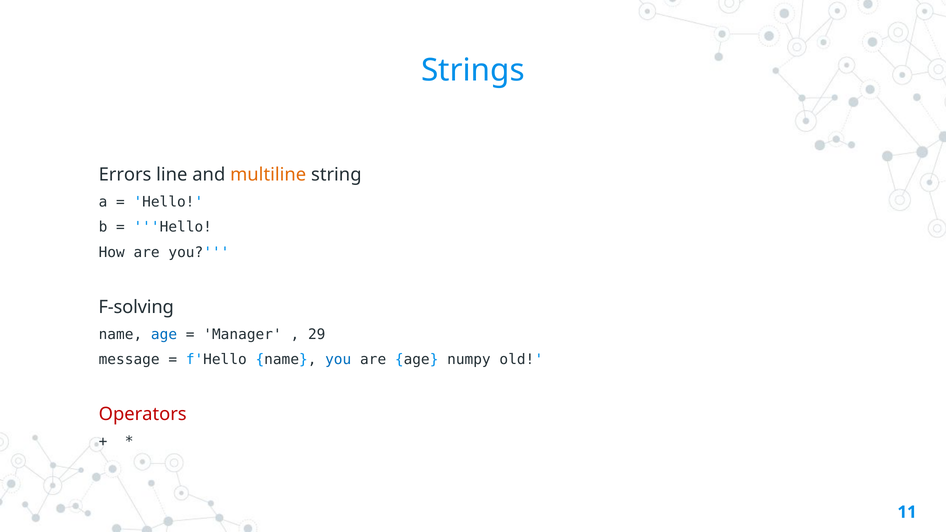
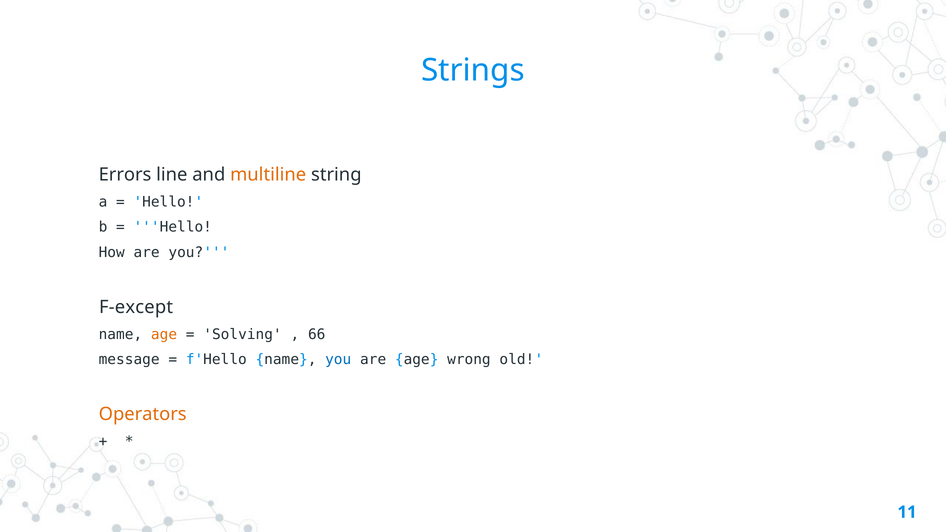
F-solving: F-solving -> F-except
age at (164, 334) colour: blue -> orange
Manager: Manager -> Solving
29: 29 -> 66
numpy: numpy -> wrong
Operators colour: red -> orange
